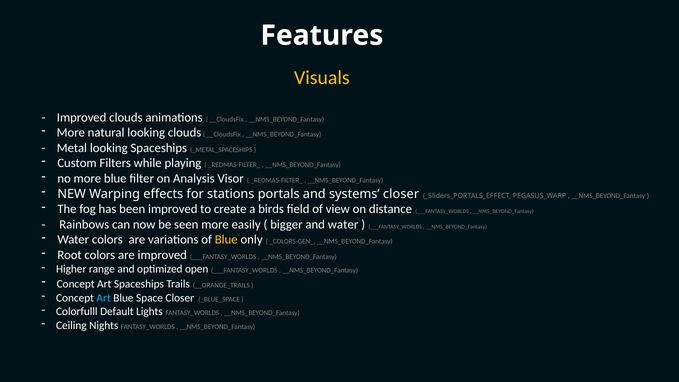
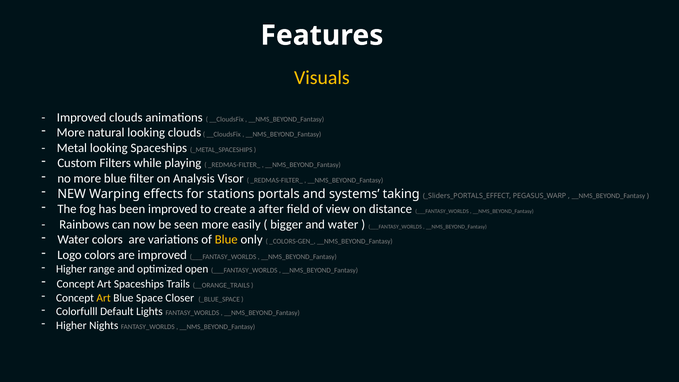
systems closer: closer -> taking
birds: birds -> after
Root: Root -> Logo
Art at (104, 298) colour: light blue -> yellow
Ceiling at (71, 325): Ceiling -> Higher
